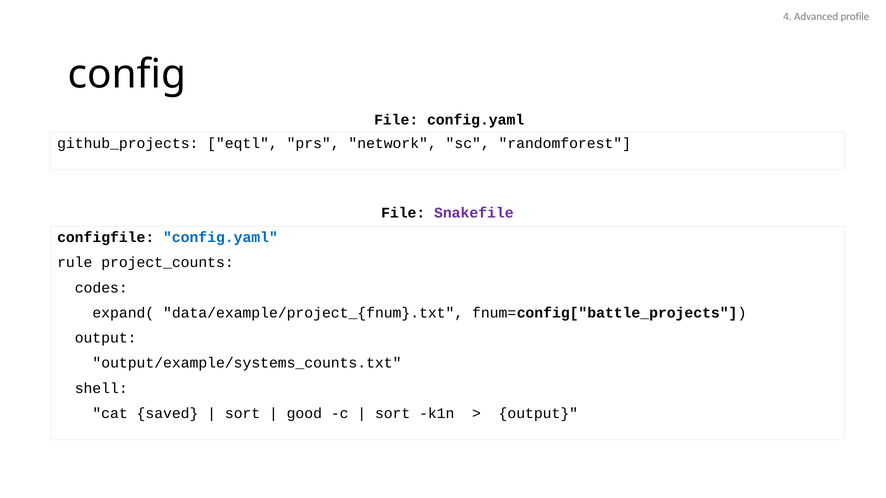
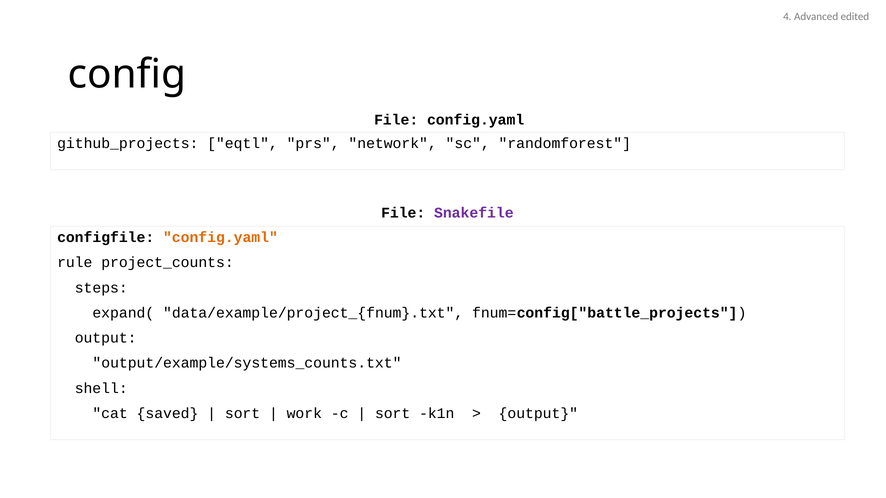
profile: profile -> edited
config.yaml at (220, 238) colour: blue -> orange
codes: codes -> steps
good: good -> work
